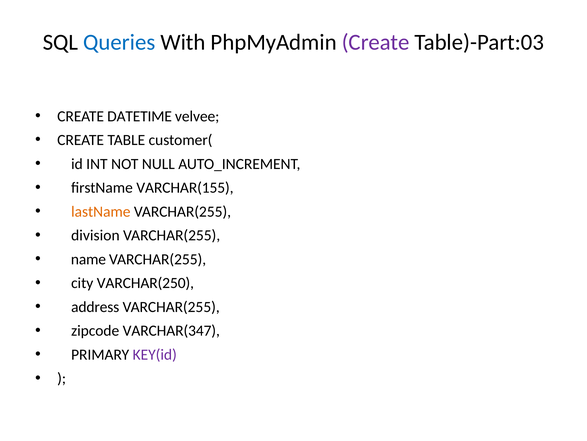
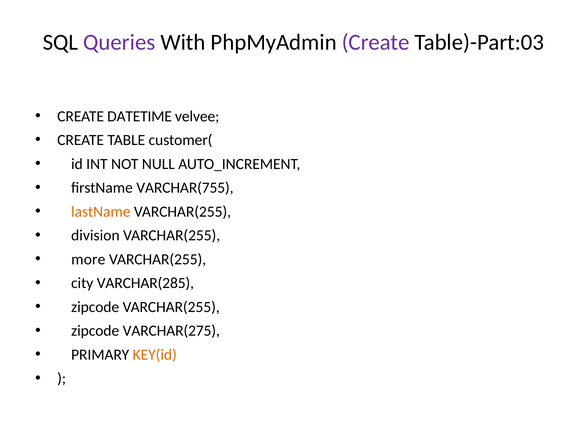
Queries colour: blue -> purple
VARCHAR(155: VARCHAR(155 -> VARCHAR(755
name: name -> more
VARCHAR(250: VARCHAR(250 -> VARCHAR(285
address at (95, 306): address -> zipcode
VARCHAR(347: VARCHAR(347 -> VARCHAR(275
KEY(id colour: purple -> orange
